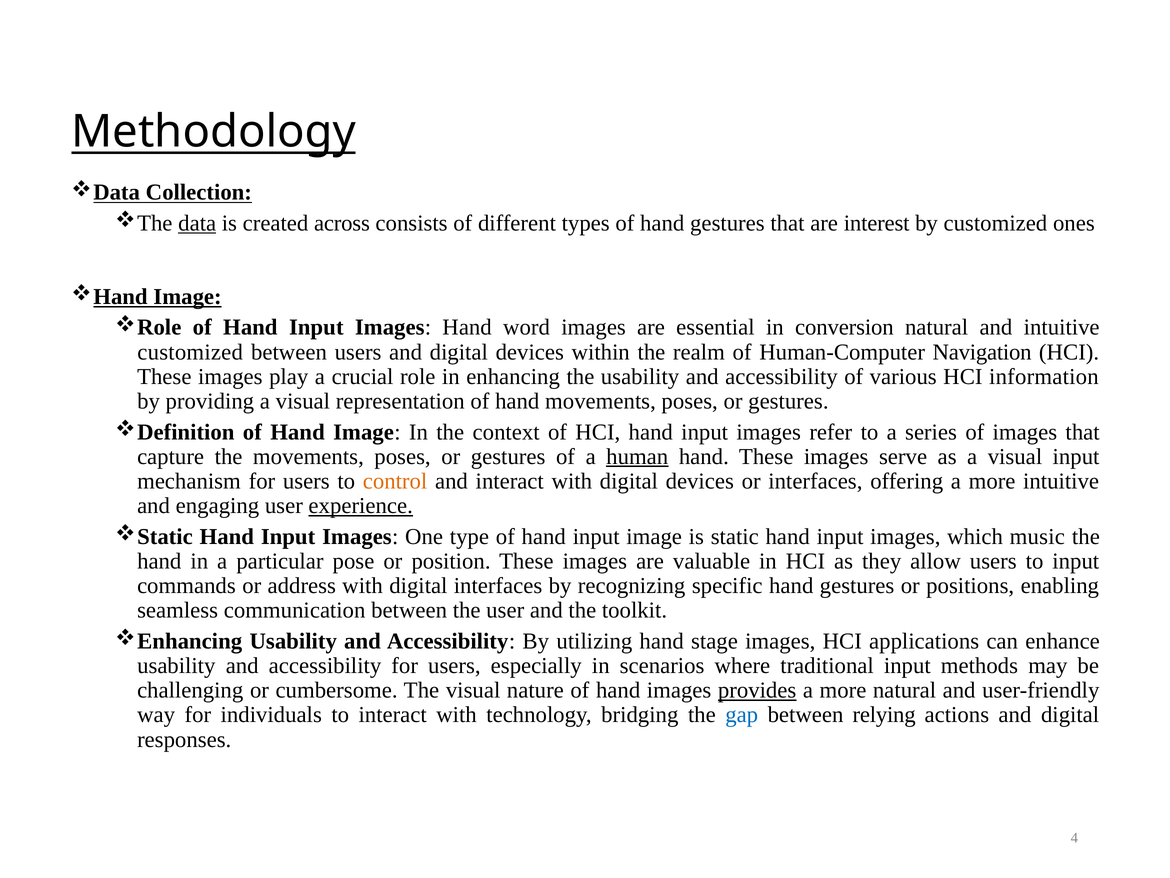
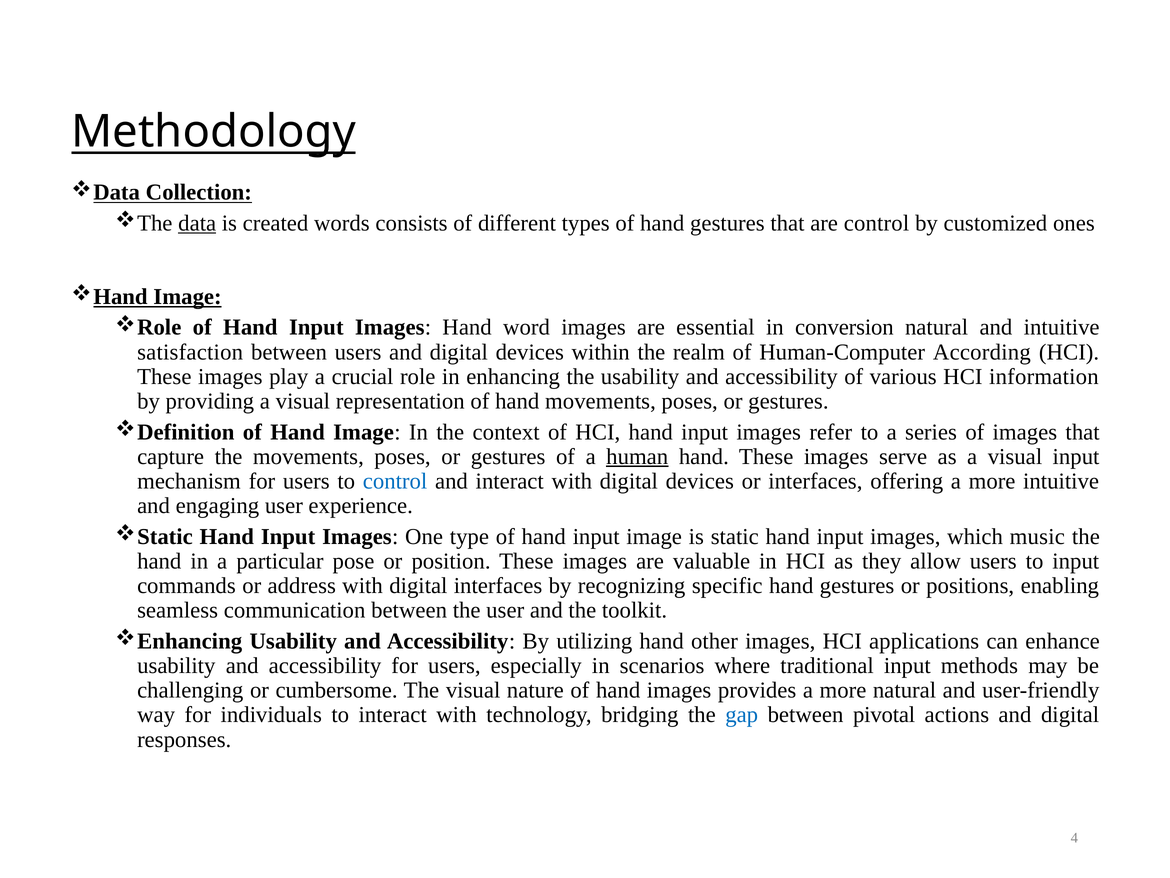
across: across -> words
are interest: interest -> control
customized at (190, 352): customized -> satisfaction
Navigation: Navigation -> According
control at (395, 481) colour: orange -> blue
experience underline: present -> none
stage: stage -> other
provides underline: present -> none
relying: relying -> pivotal
